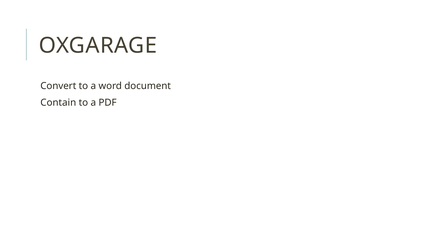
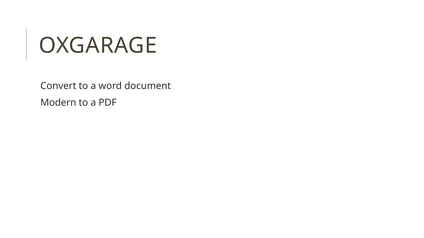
Contain: Contain -> Modern
